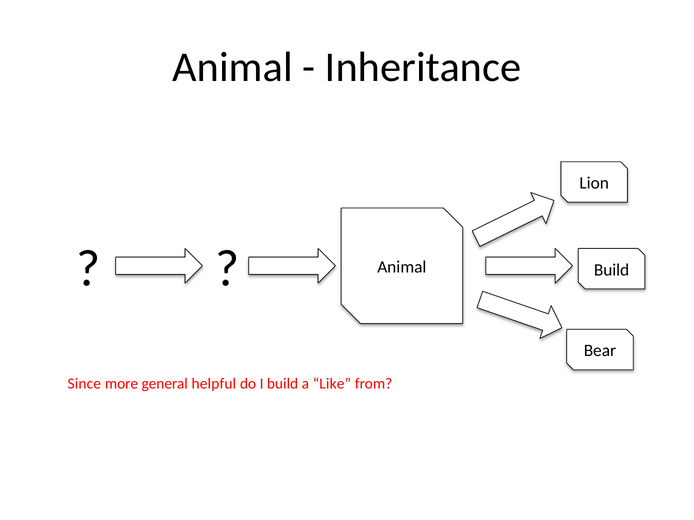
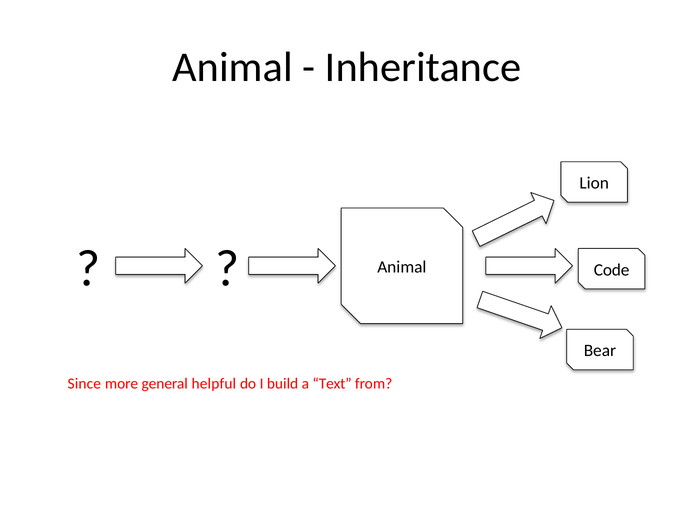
Build at (612, 270): Build -> Code
Like: Like -> Text
